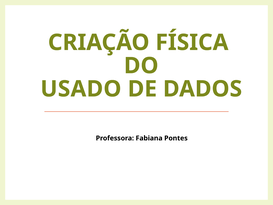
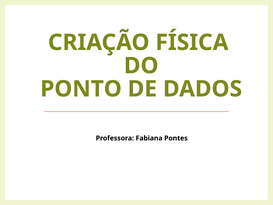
USADO: USADO -> PONTO
